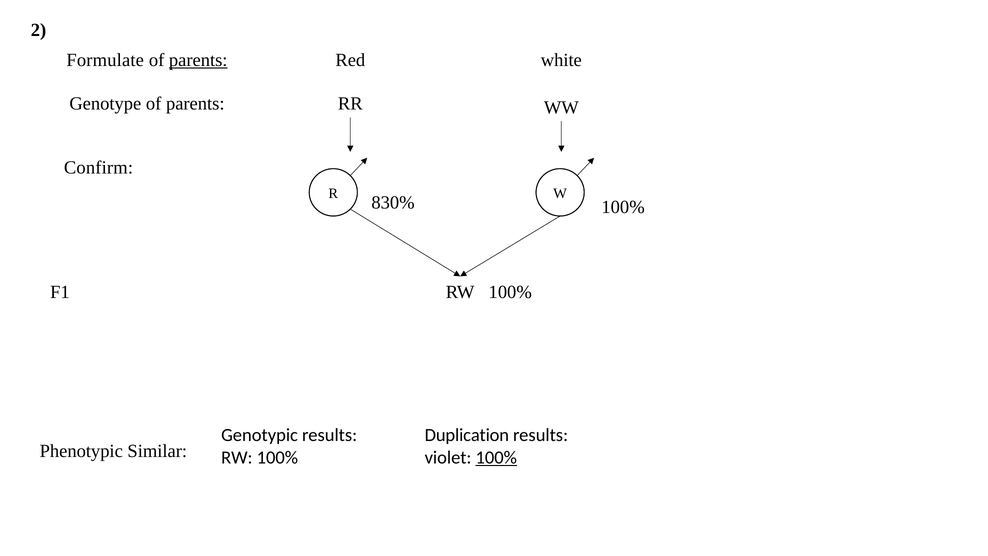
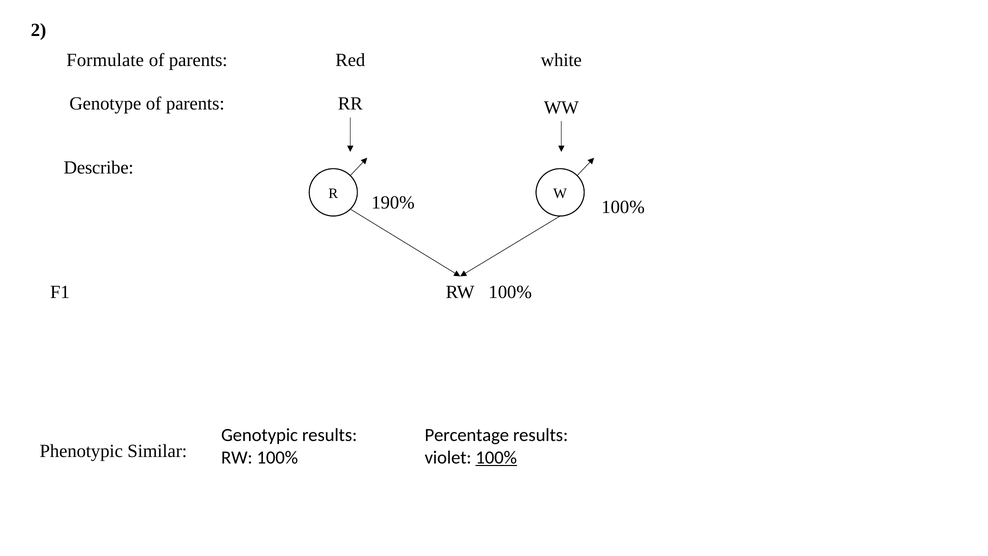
parents at (198, 60) underline: present -> none
Confirm: Confirm -> Describe
830%: 830% -> 190%
Duplication: Duplication -> Percentage
